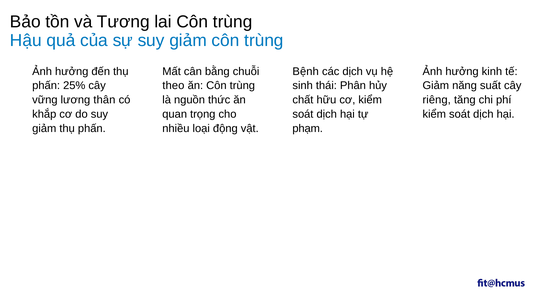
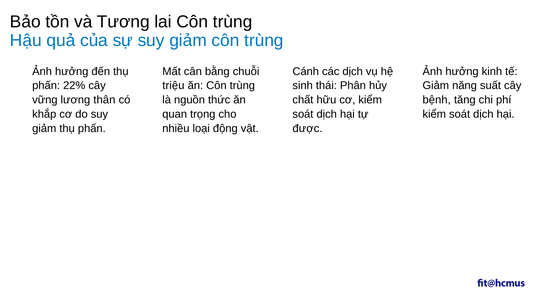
Bệnh: Bệnh -> Cánh
25%: 25% -> 22%
theo: theo -> triệu
riêng: riêng -> bệnh
phạm: phạm -> được
